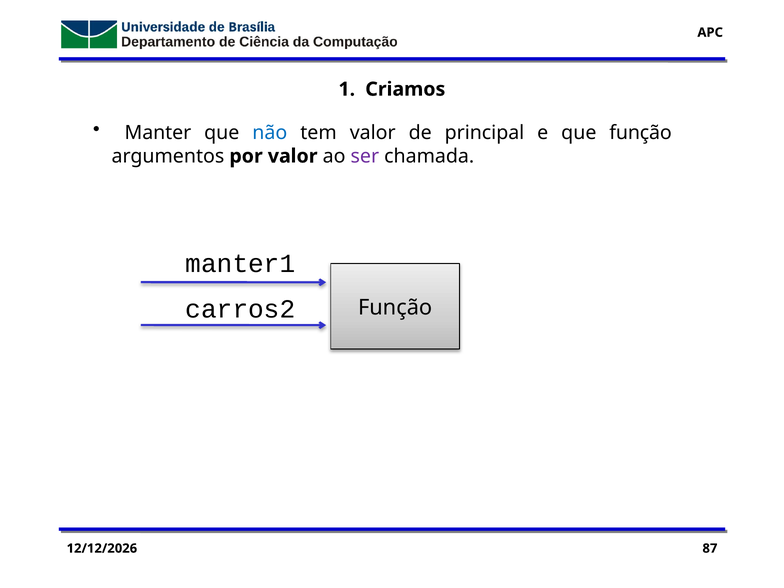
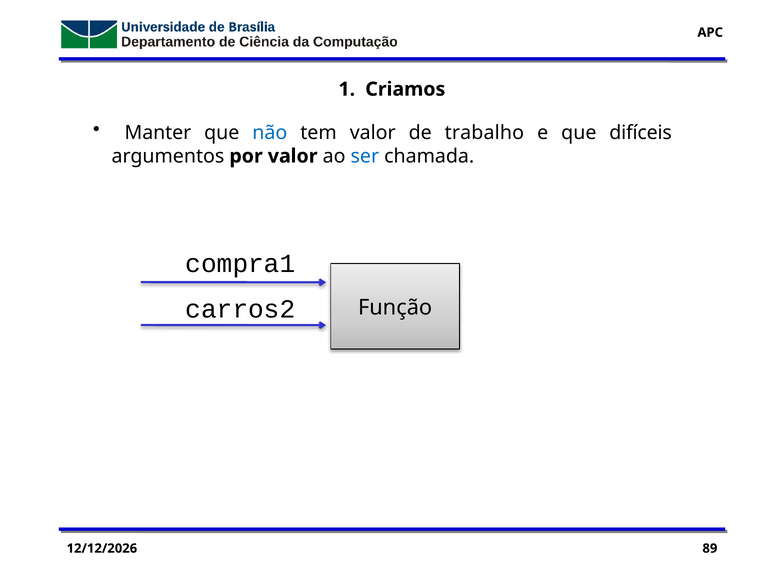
principal: principal -> trabalho
que função: função -> difíceis
ser colour: purple -> blue
manter1: manter1 -> compra1
87: 87 -> 89
